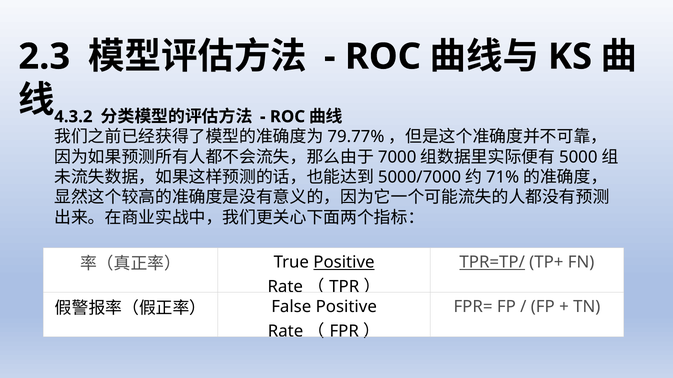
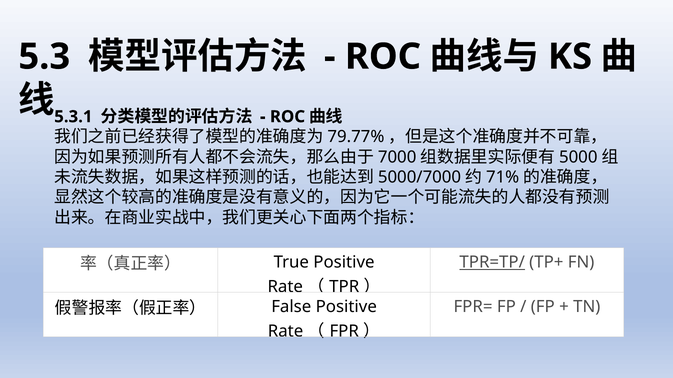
2.3: 2.3 -> 5.3
4.3.2: 4.3.2 -> 5.3.1
Positive at (344, 263) underline: present -> none
